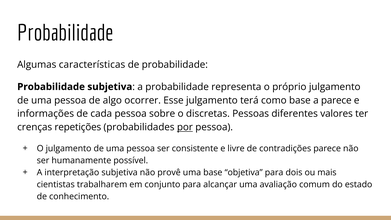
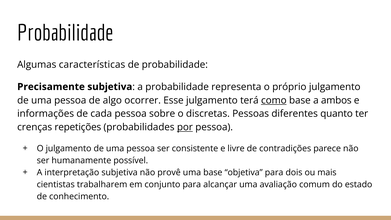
Probabilidade at (51, 87): Probabilidade -> Precisamente
como underline: none -> present
a parece: parece -> ambos
valores: valores -> quanto
